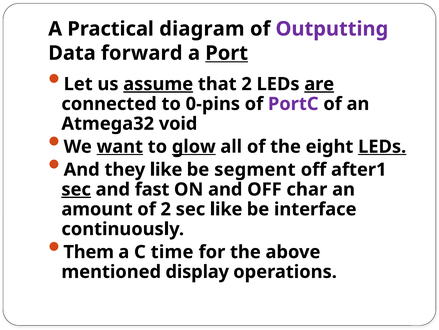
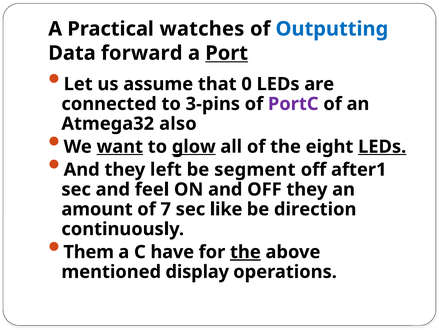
diagram: diagram -> watches
Outputting colour: purple -> blue
assume underline: present -> none
that 2: 2 -> 0
are underline: present -> none
0-pins: 0-pins -> 3-pins
void: void -> also
they like: like -> left
sec at (76, 189) underline: present -> none
fast: fast -> feel
OFF char: char -> they
of 2: 2 -> 7
interface: interface -> direction
time: time -> have
the at (245, 252) underline: none -> present
